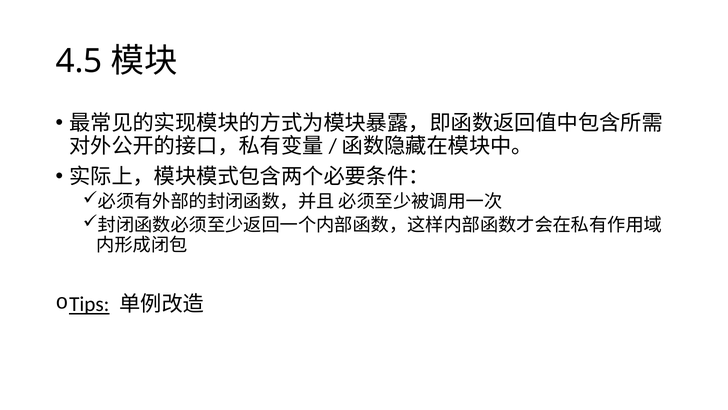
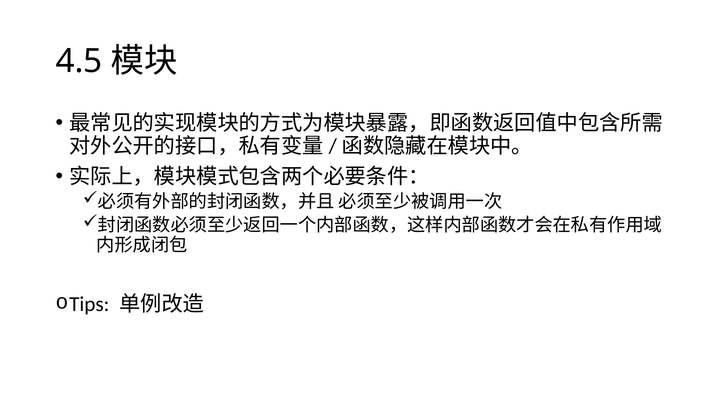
Tips underline: present -> none
